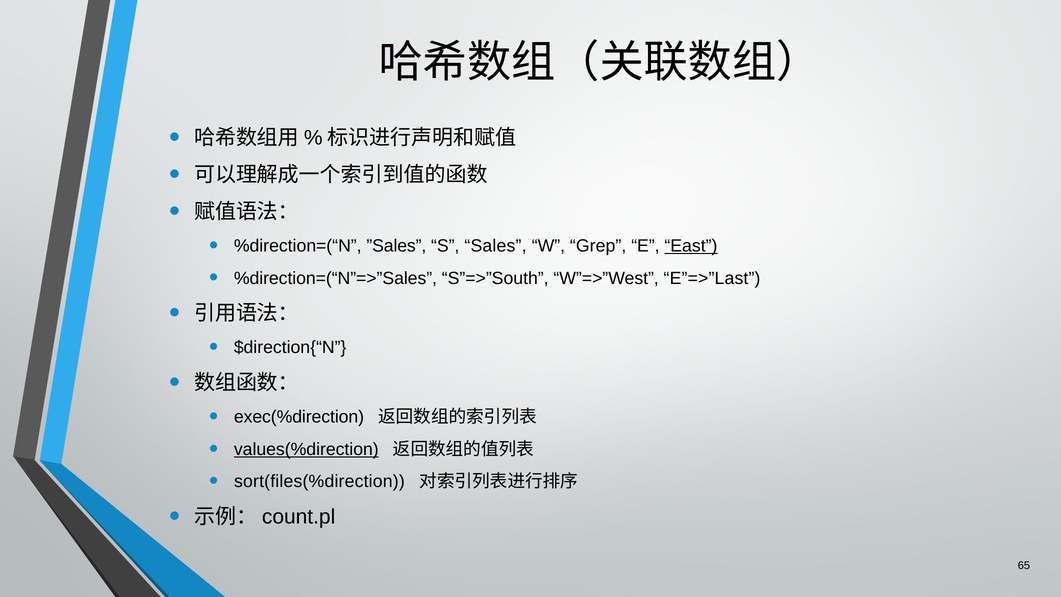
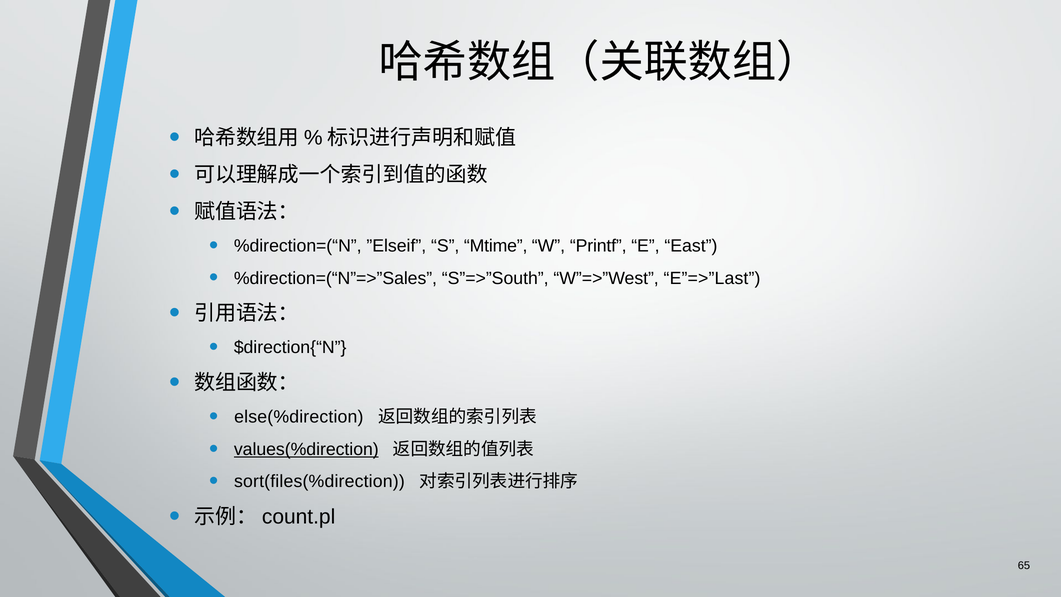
”Sales: ”Sales -> ”Elseif
Sales: Sales -> Mtime
Grep: Grep -> Printf
East underline: present -> none
exec(%direction: exec(%direction -> else(%direction
